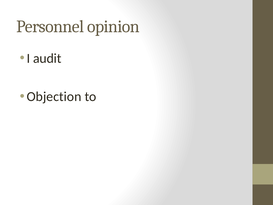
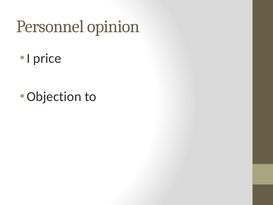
audit: audit -> price
